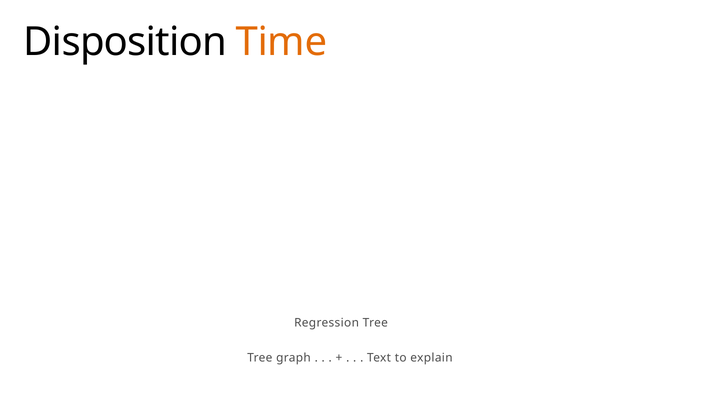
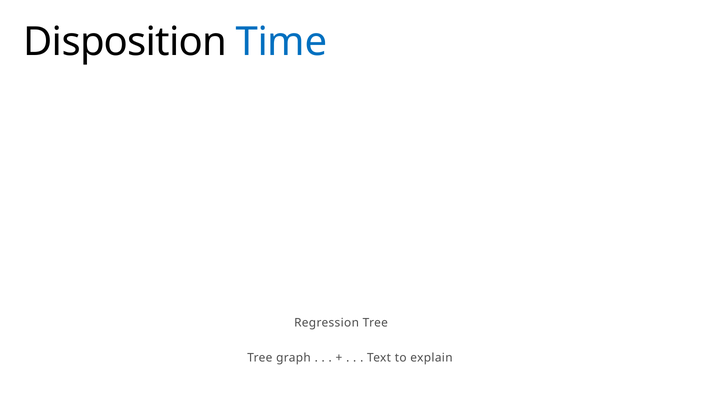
Time colour: orange -> blue
